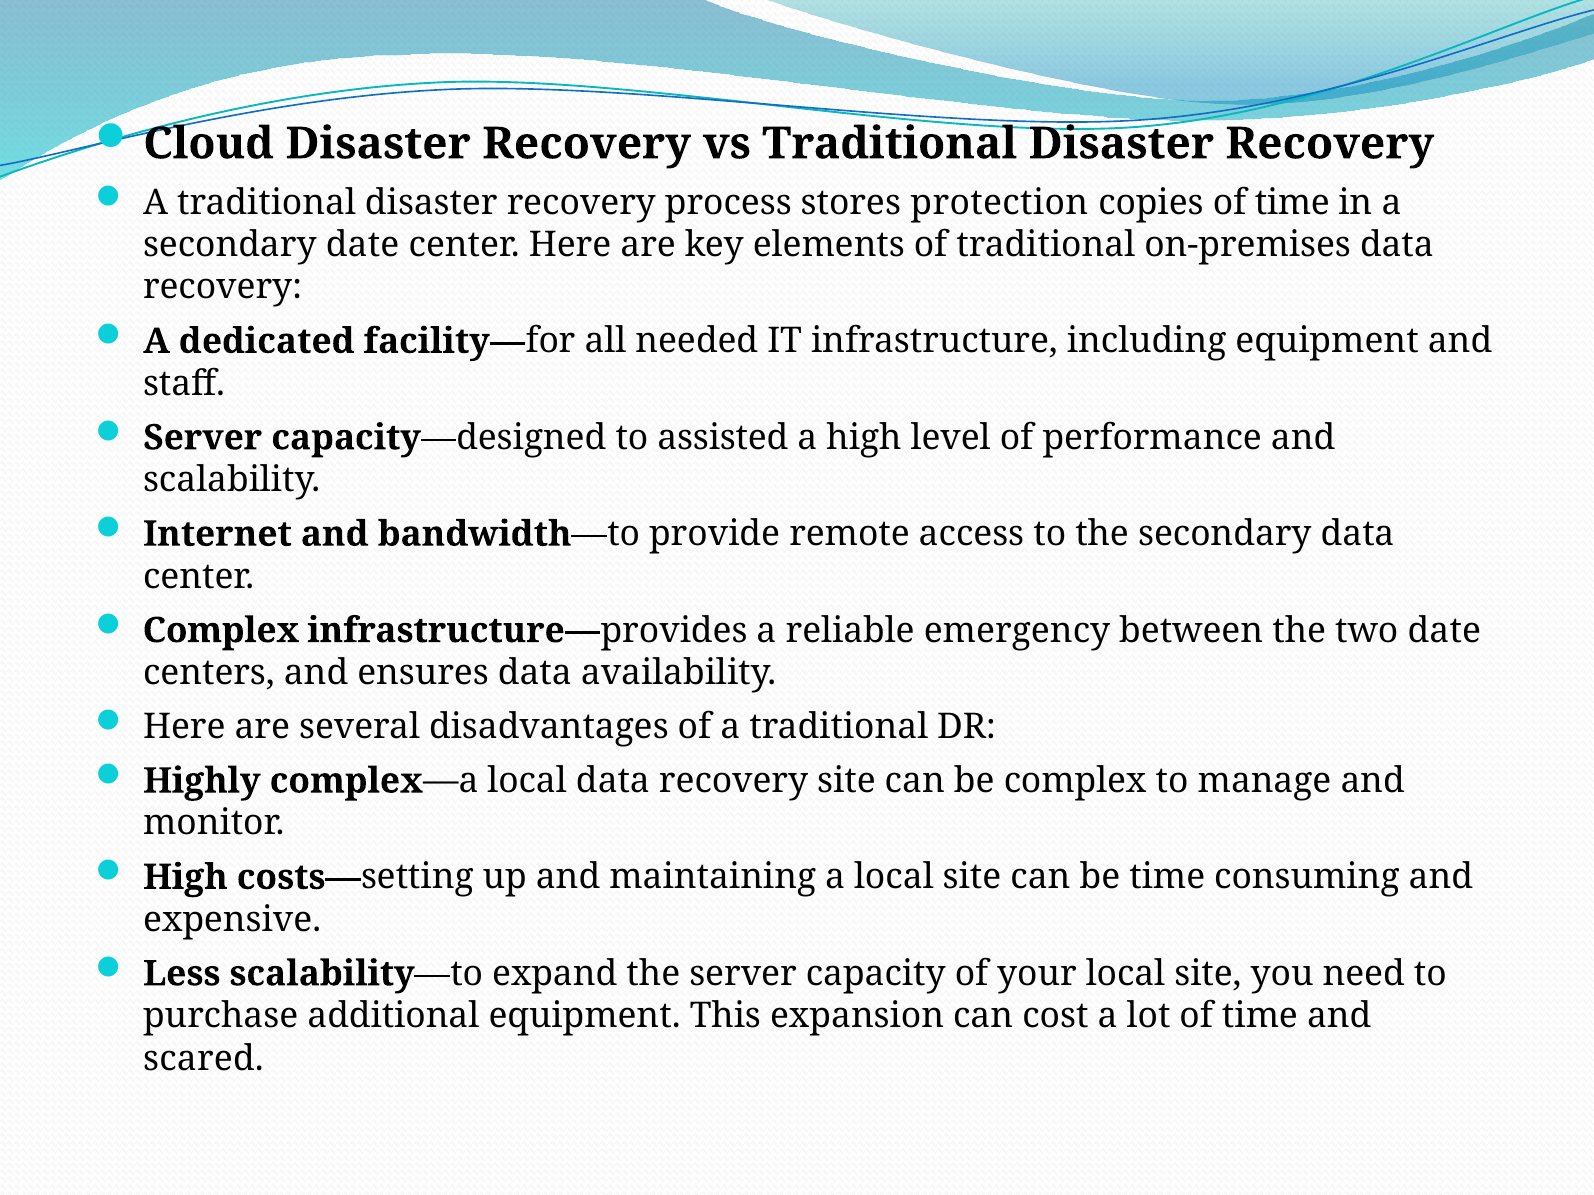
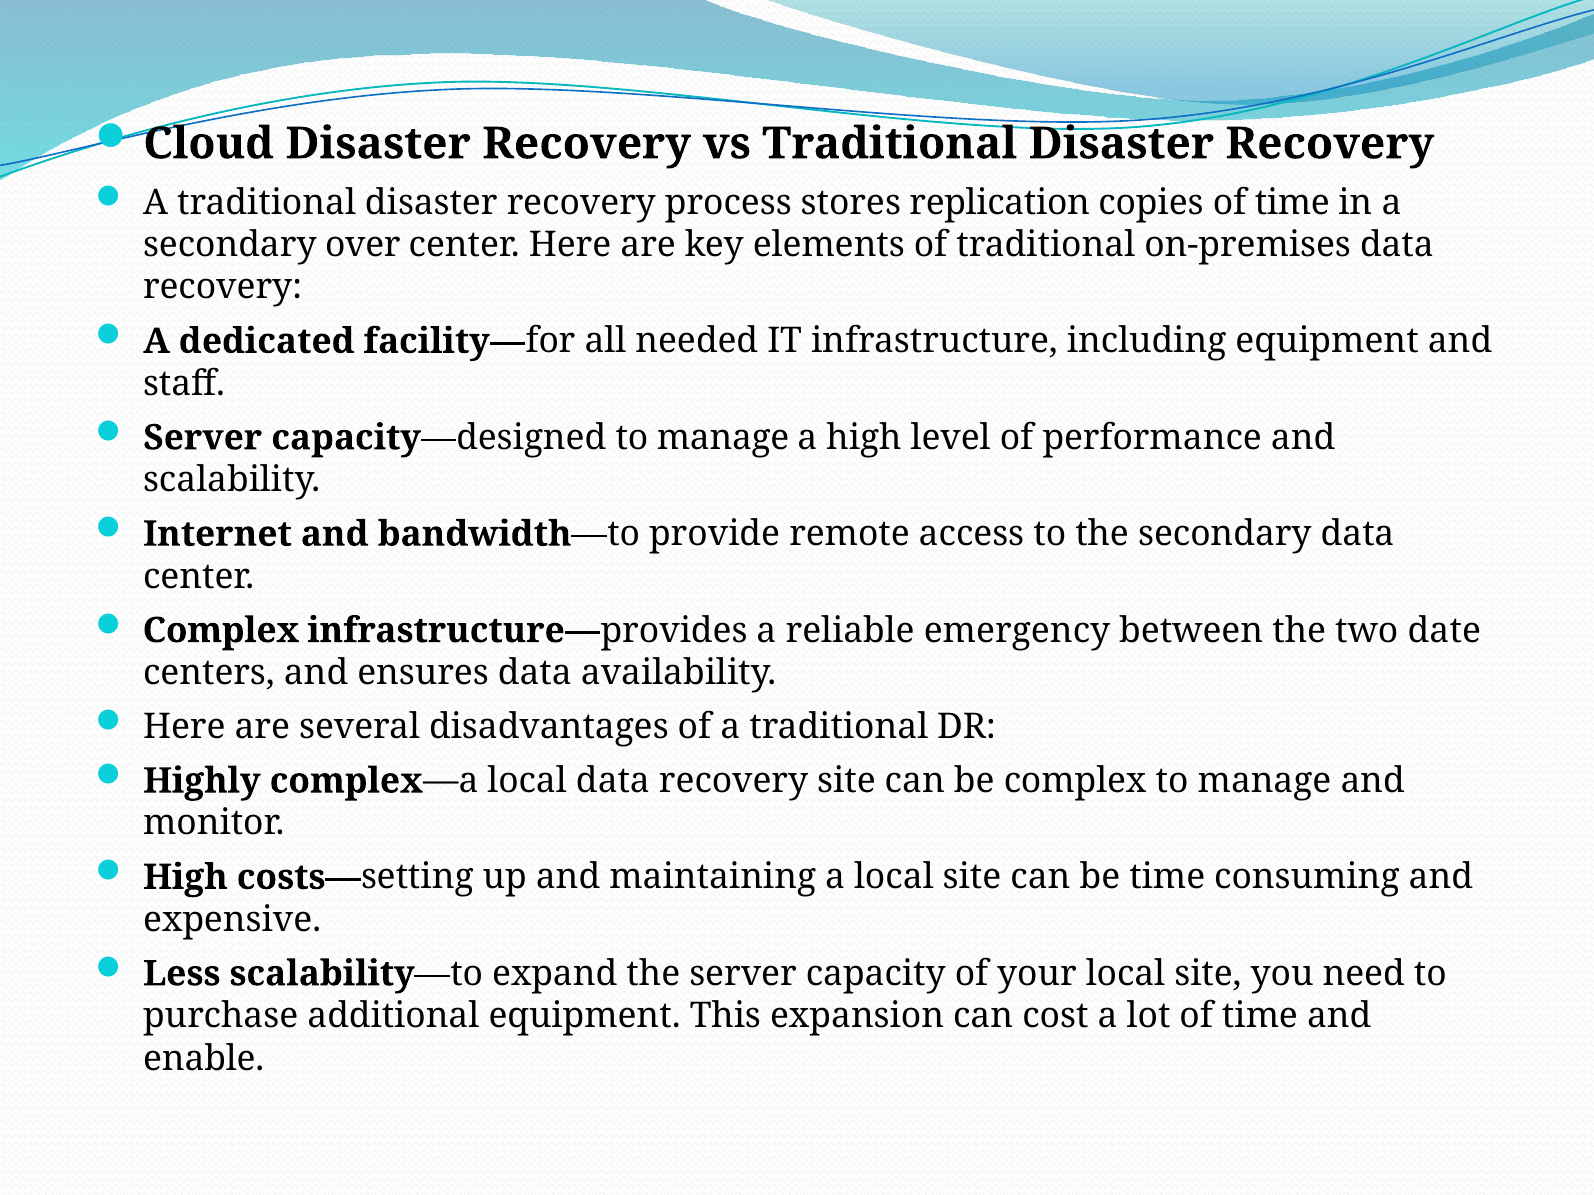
protection: protection -> replication
secondary date: date -> over
capacity—designed to assisted: assisted -> manage
scared: scared -> enable
